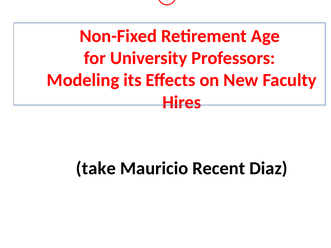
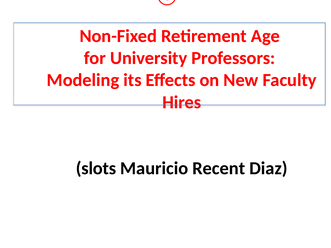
take: take -> slots
